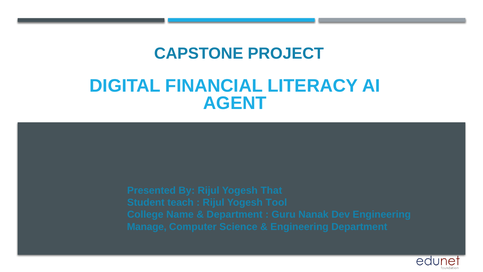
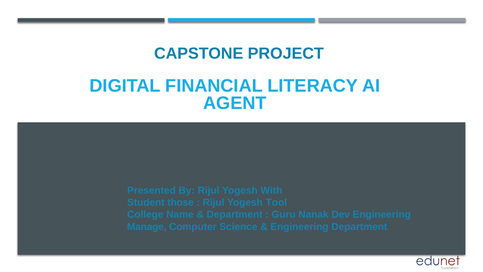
That: That -> With
teach: teach -> those
